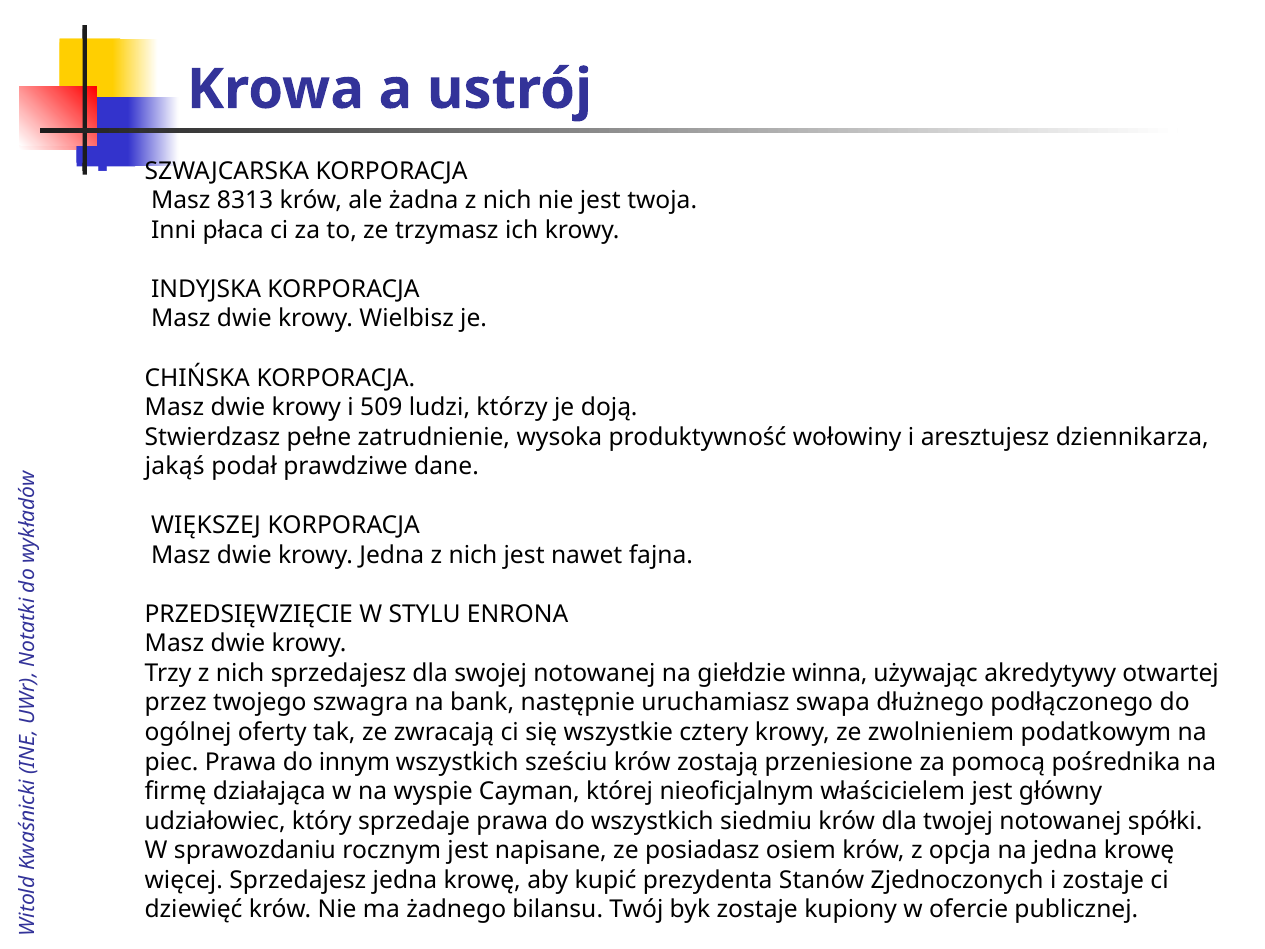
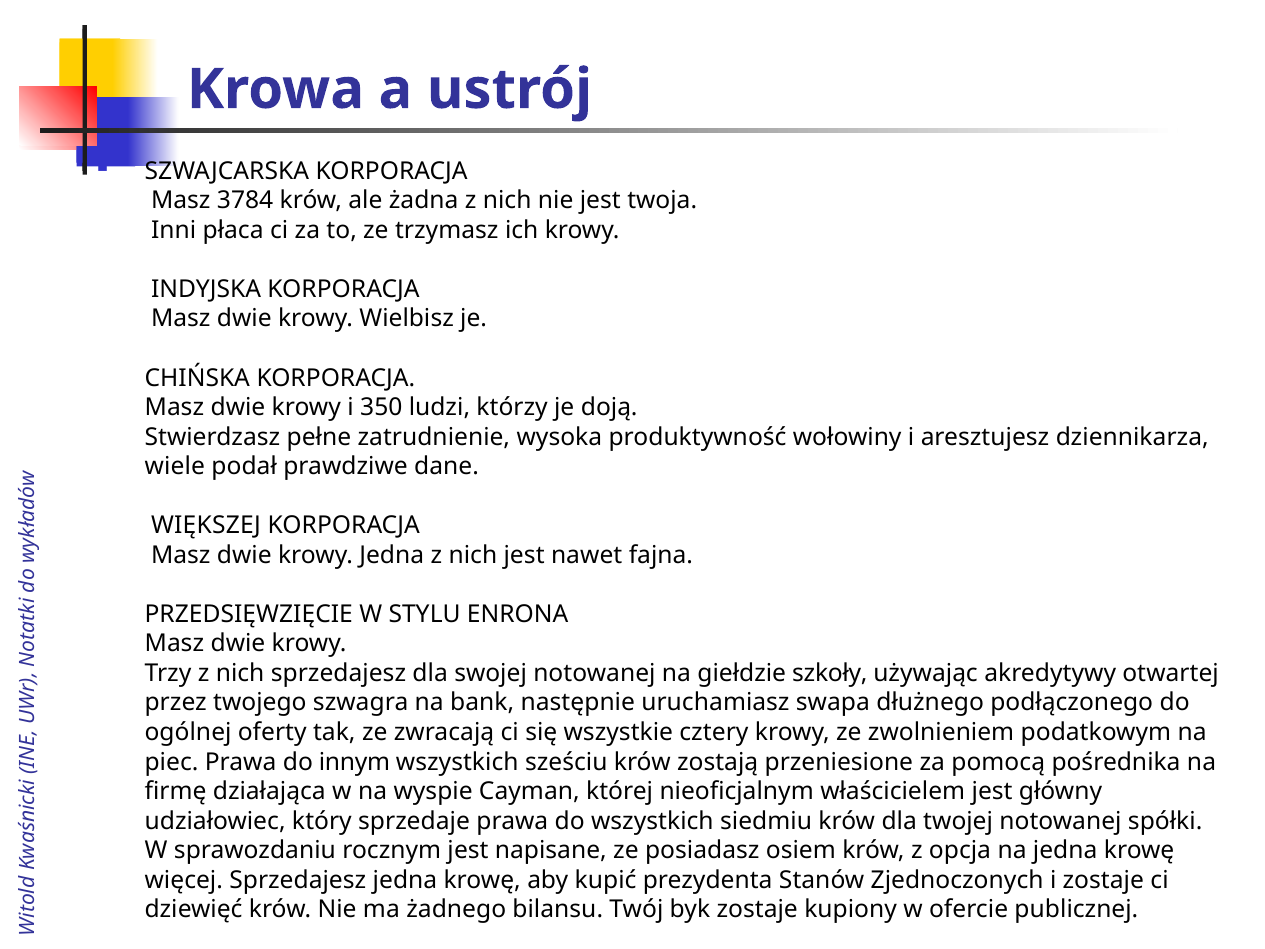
8313: 8313 -> 3784
509: 509 -> 350
jakąś: jakąś -> wiele
winna: winna -> szkoły
